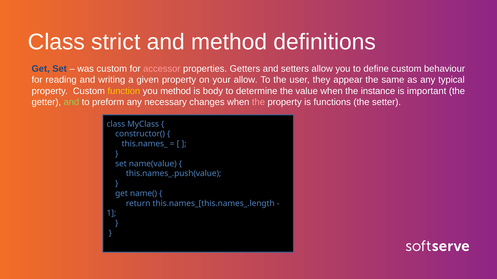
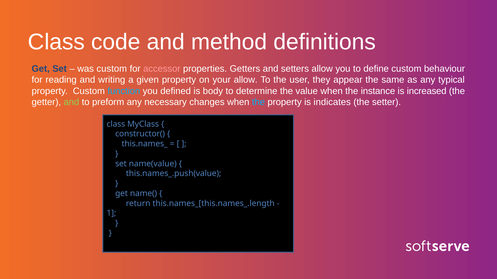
strict: strict -> code
function colour: yellow -> light blue
you method: method -> defined
important: important -> increased
the at (258, 102) colour: pink -> light blue
functions: functions -> indicates
